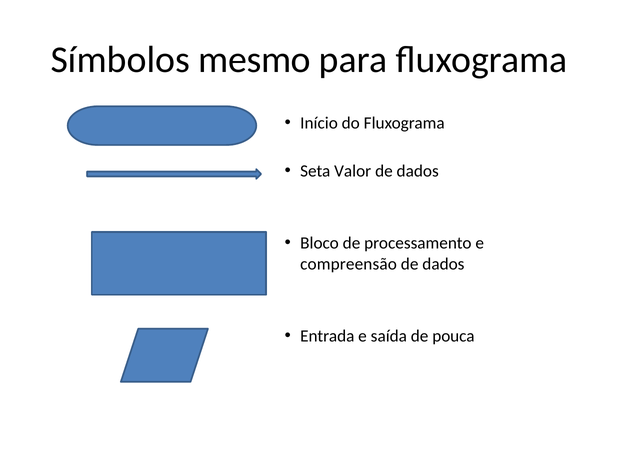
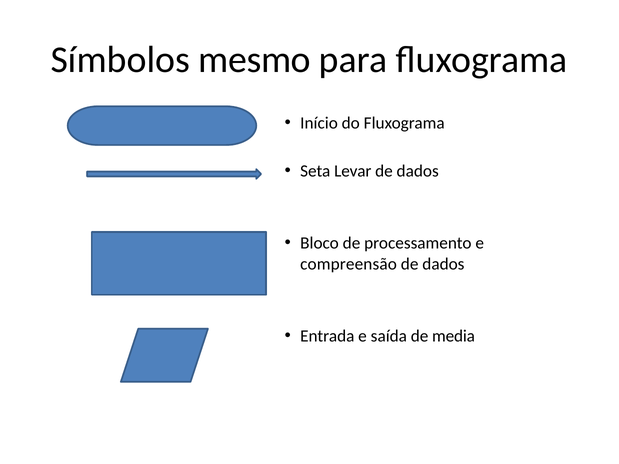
Valor: Valor -> Levar
pouca: pouca -> media
